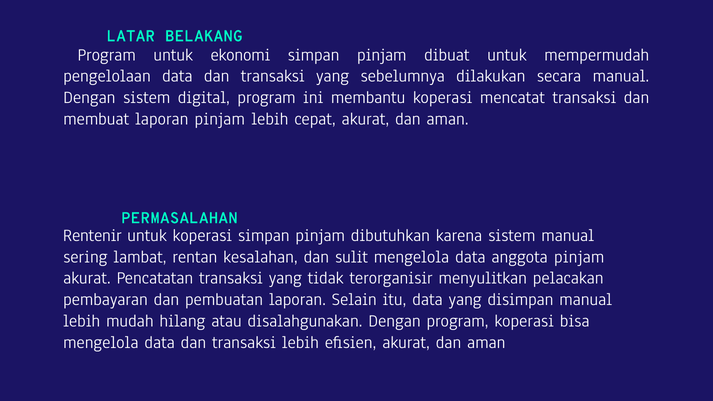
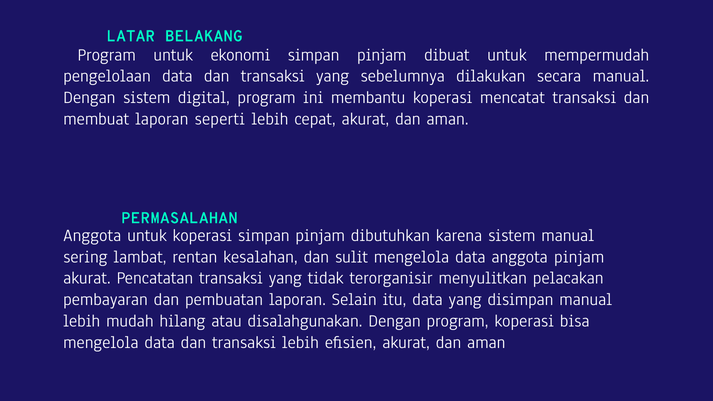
laporan pinjam: pinjam -> seperti
Rentenir at (92, 235): Rentenir -> Anggota
